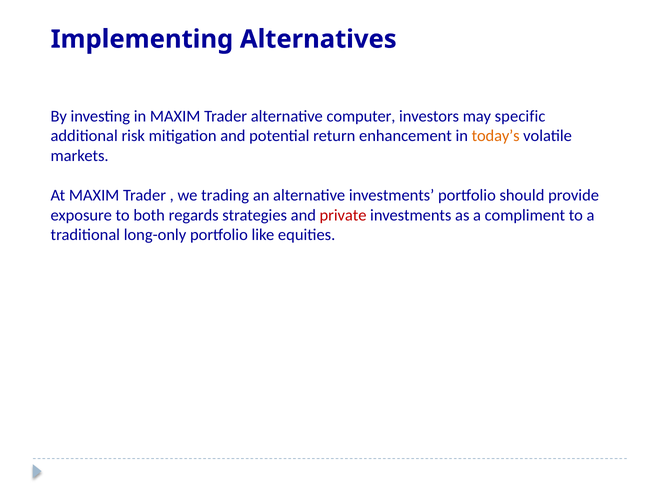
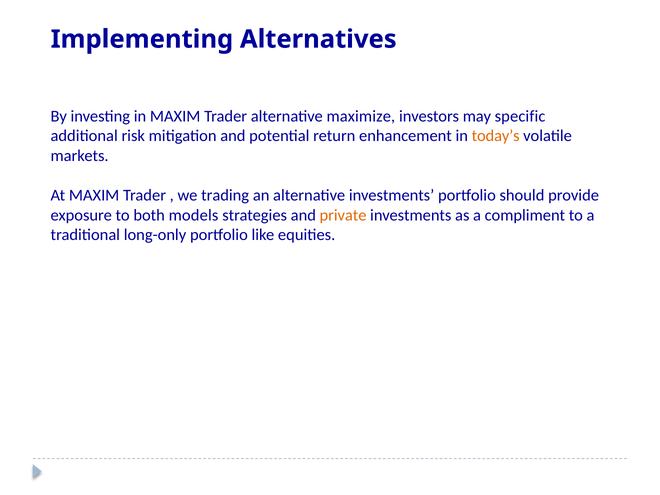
computer: computer -> maximize
regards: regards -> models
private colour: red -> orange
